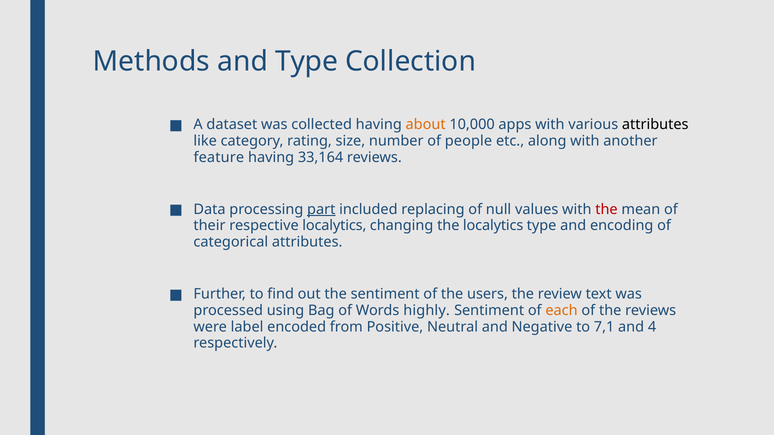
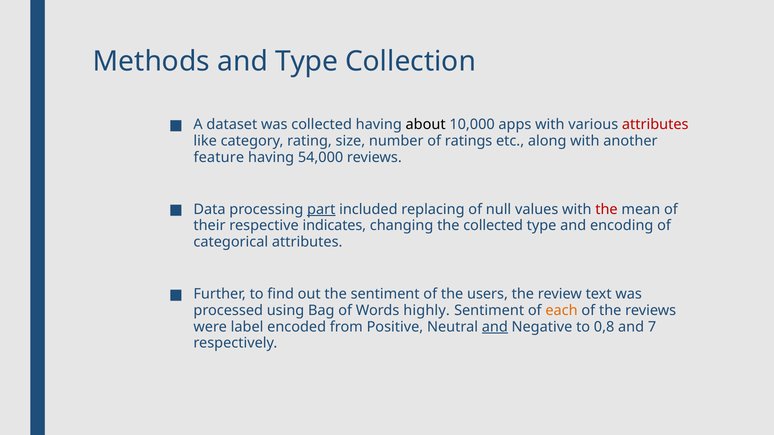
about colour: orange -> black
attributes at (655, 125) colour: black -> red
people: people -> ratings
33,164: 33,164 -> 54,000
respective localytics: localytics -> indicates
the localytics: localytics -> collected
and at (495, 327) underline: none -> present
7,1: 7,1 -> 0,8
4: 4 -> 7
